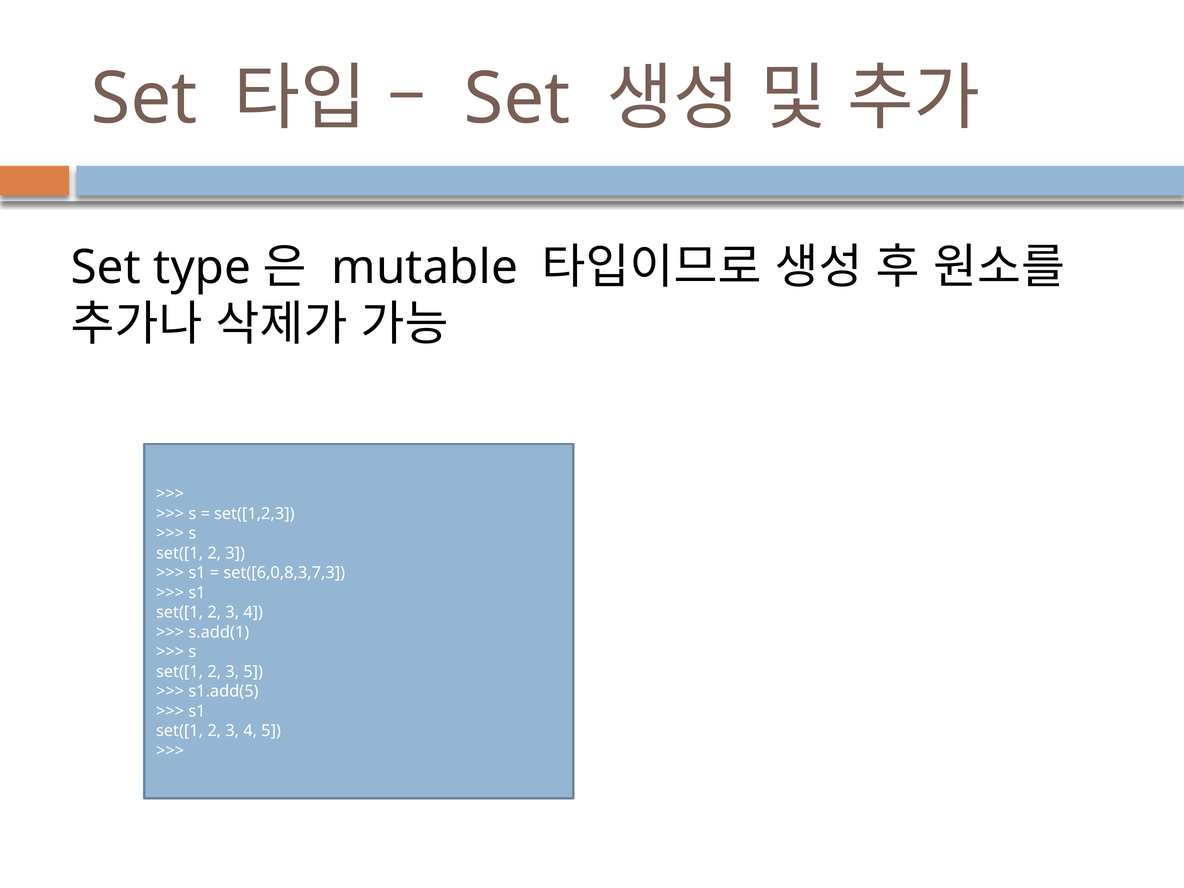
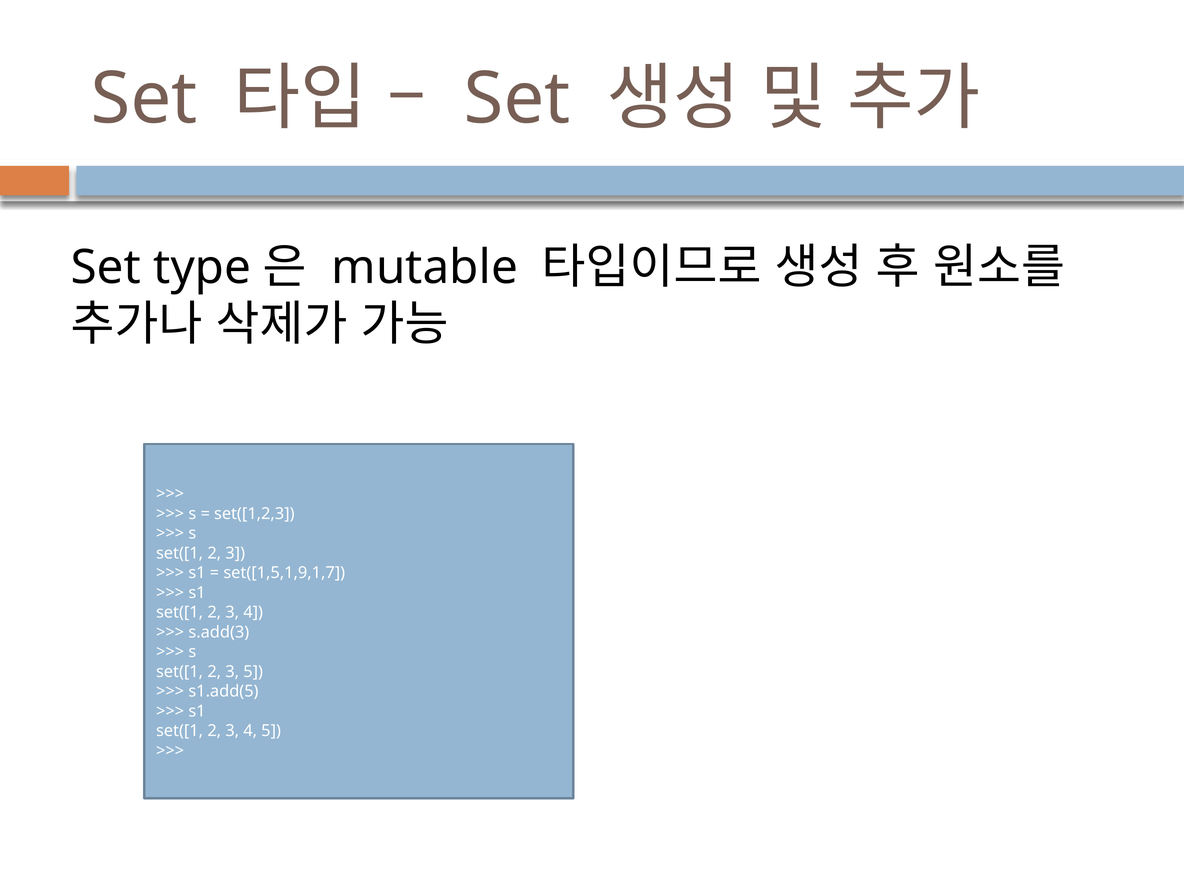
set([6,0,8,3,7,3: set([6,0,8,3,7,3 -> set([1,5,1,9,1,7
s.add(1: s.add(1 -> s.add(3
